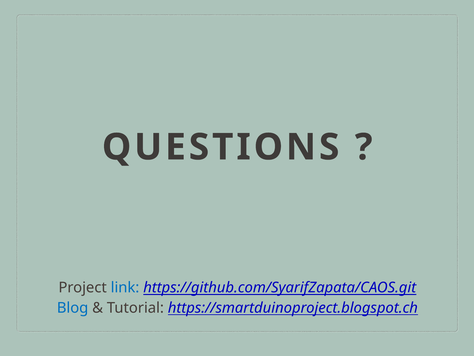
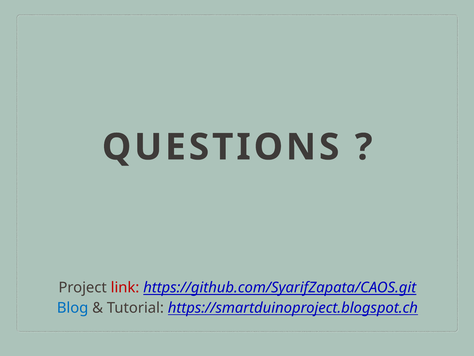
link colour: blue -> red
